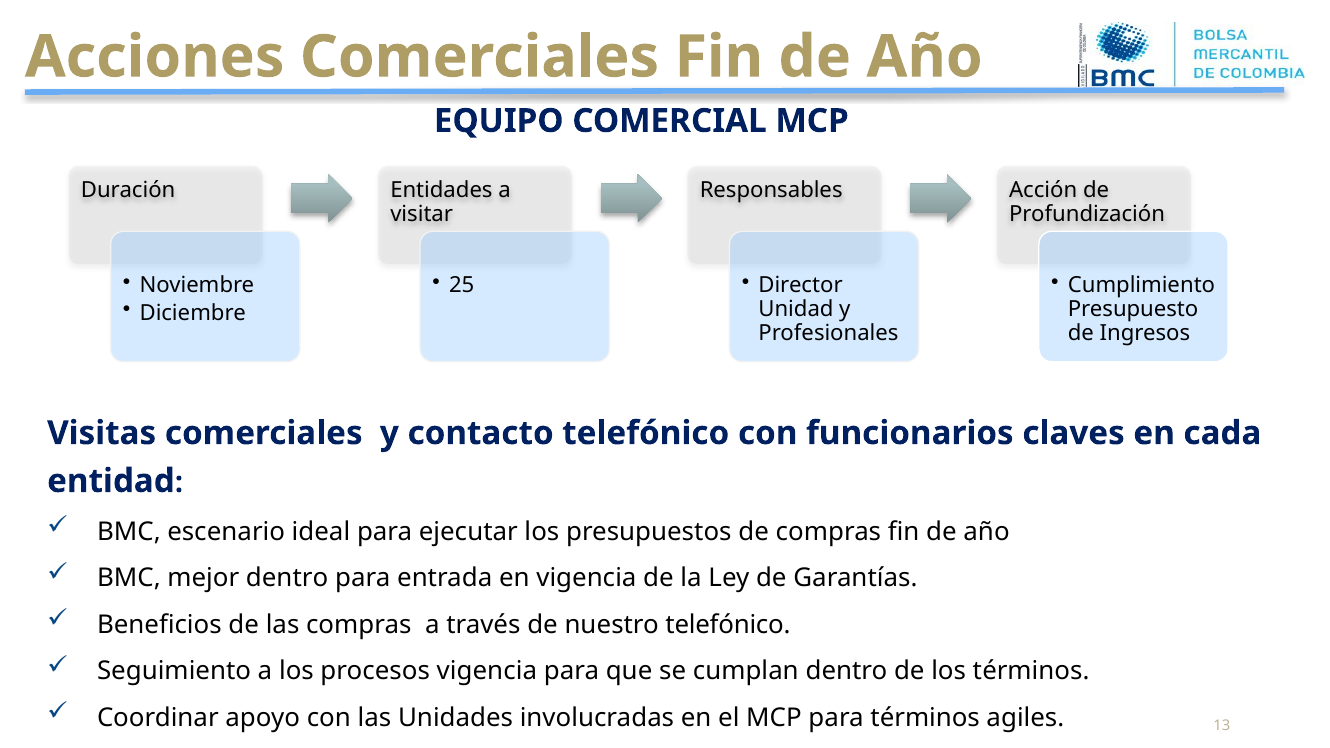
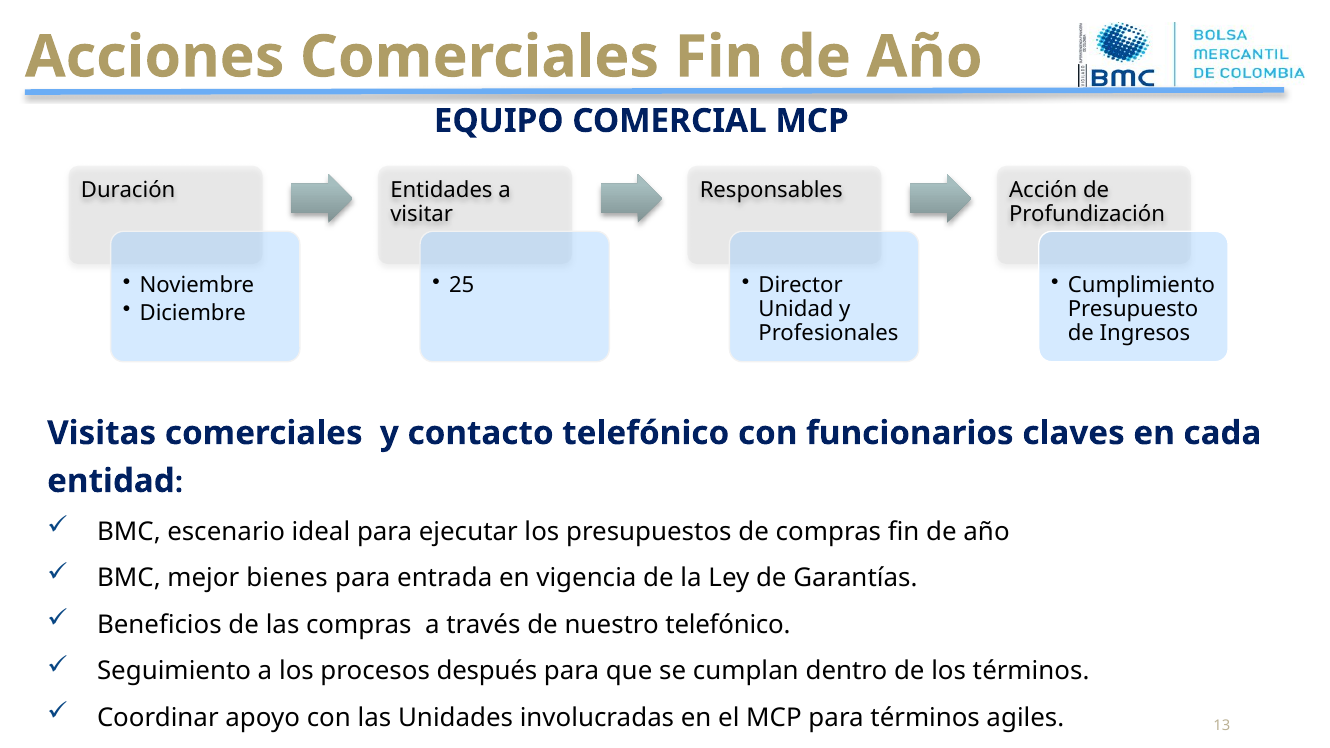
mejor dentro: dentro -> bienes
procesos vigencia: vigencia -> después
